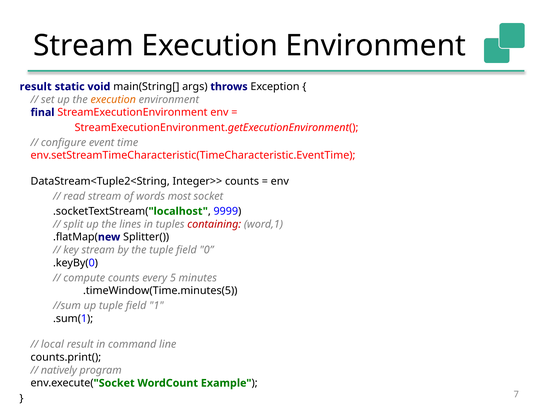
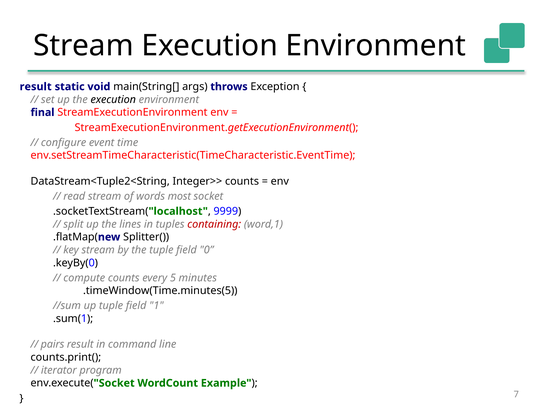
execution at (113, 100) colour: orange -> black
local: local -> pairs
natively: natively -> iterator
